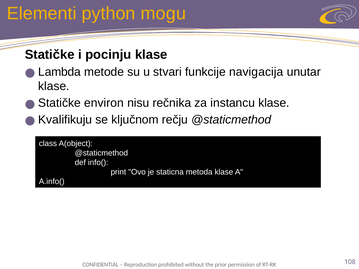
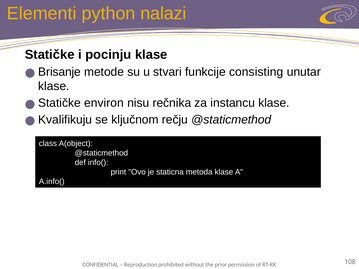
mogu: mogu -> nalazi
Lambda: Lambda -> Brisanje
navigacija: navigacija -> consisting
